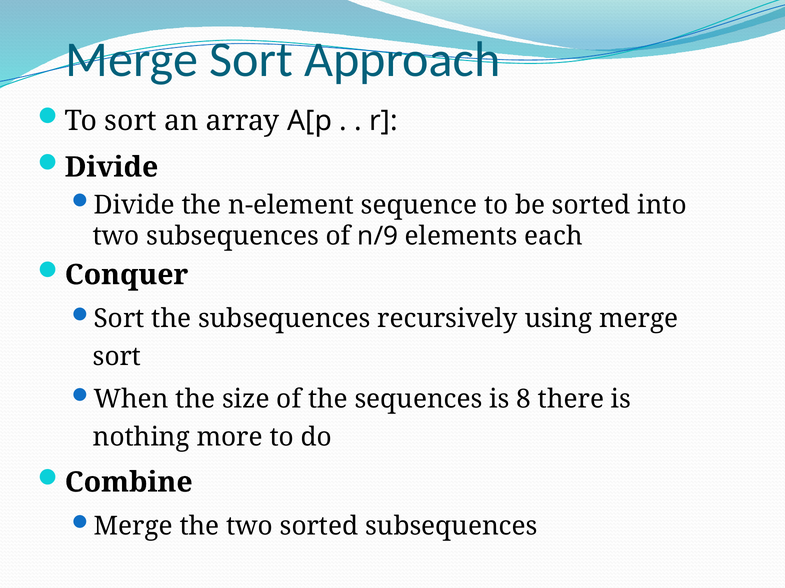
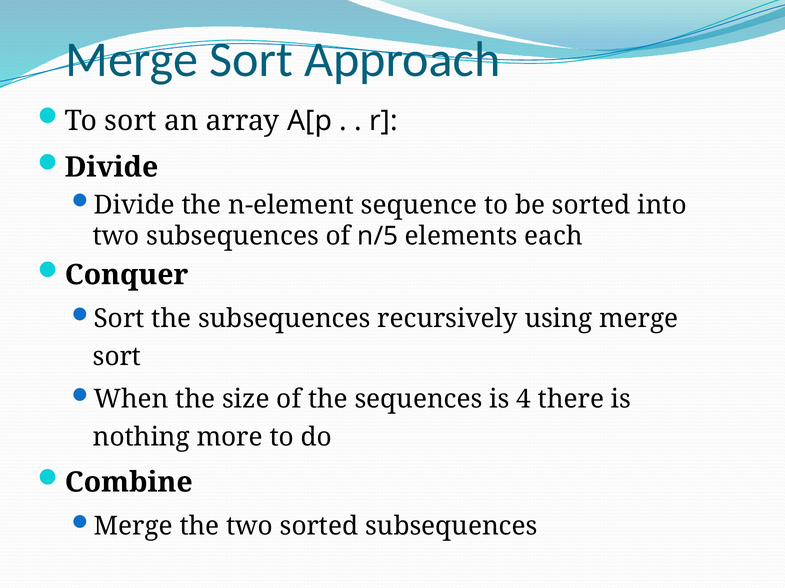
n/9: n/9 -> n/5
8: 8 -> 4
